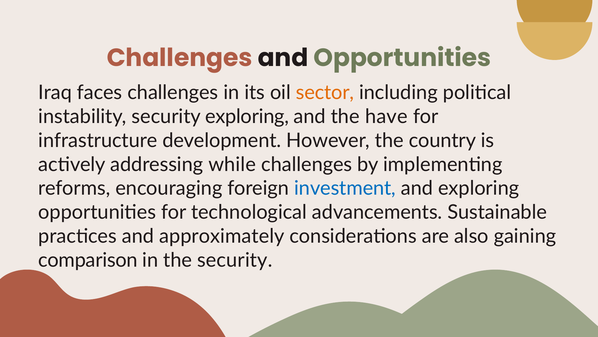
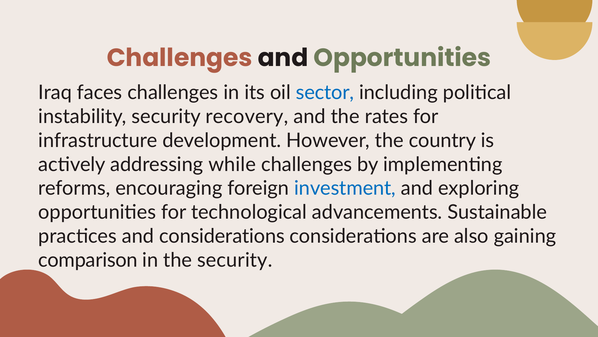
sector colour: orange -> blue
security exploring: exploring -> recovery
have: have -> rates
and approximately: approximately -> considerations
